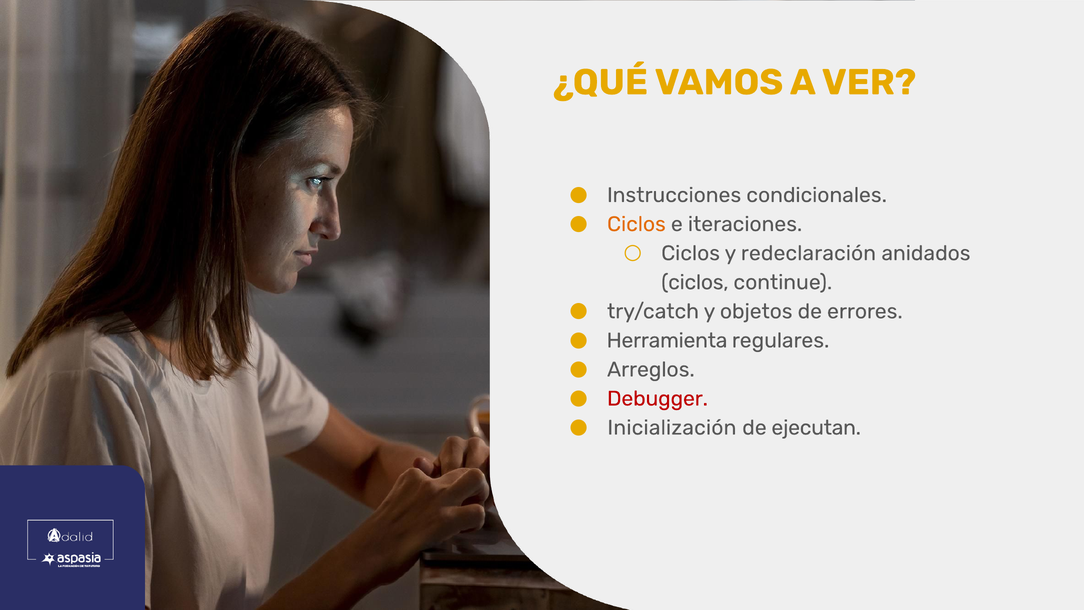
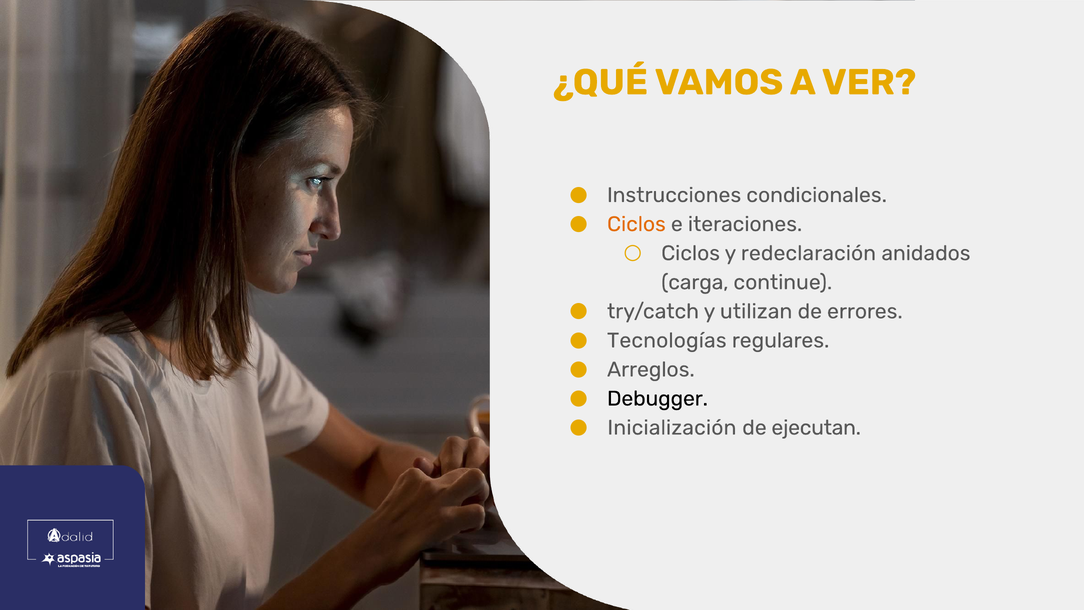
ciclos at (695, 282): ciclos -> carga
objetos: objetos -> utilizan
Herramienta: Herramienta -> Tecnologías
Debugger colour: red -> black
